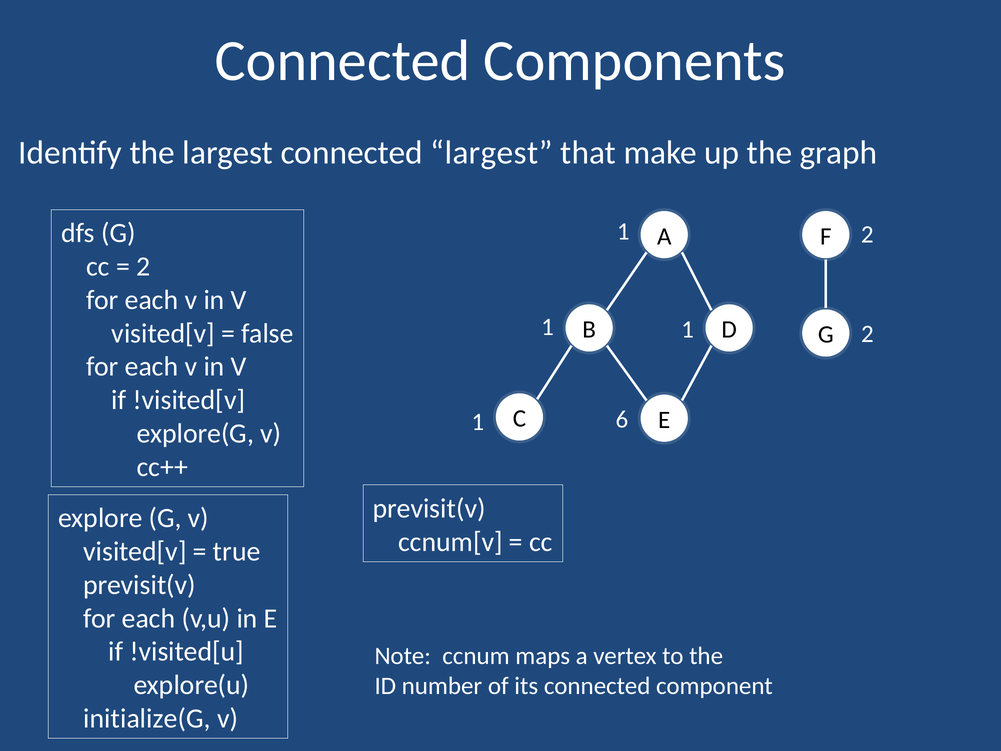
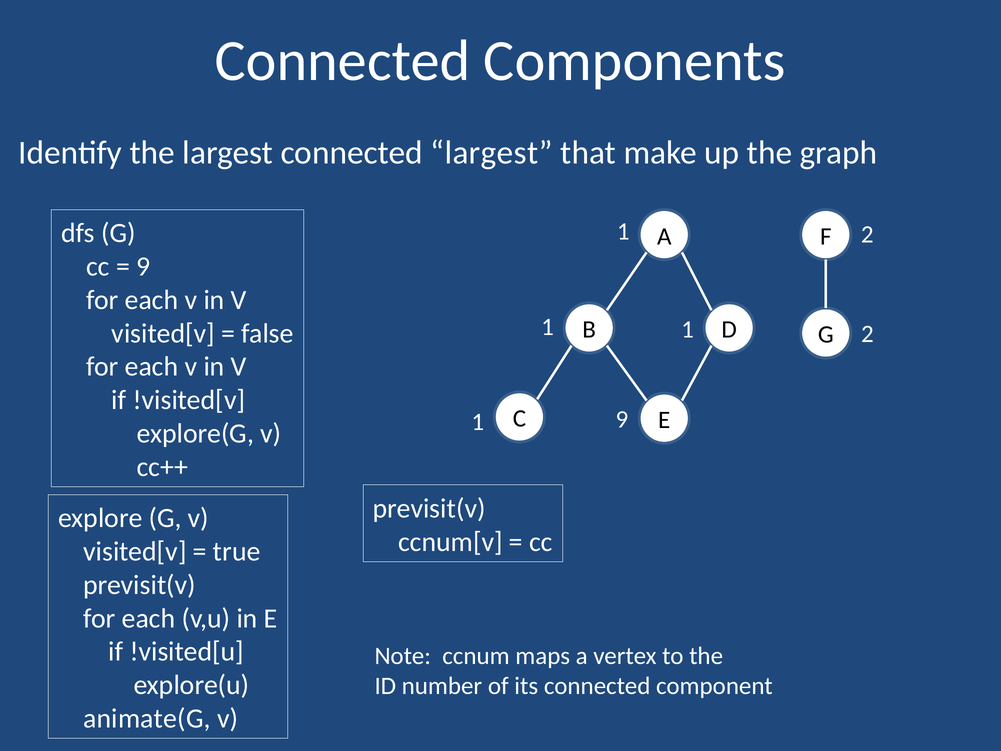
2 at (143, 266): 2 -> 9
1 6: 6 -> 9
initialize(G: initialize(G -> animate(G
